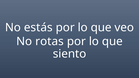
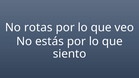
estás: estás -> rotas
rotas: rotas -> estás
